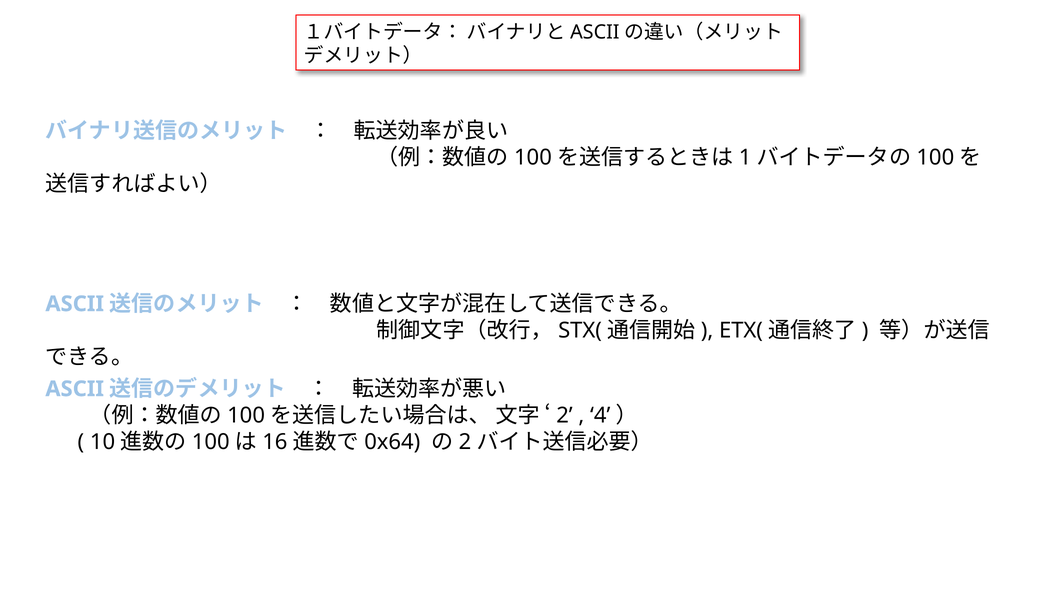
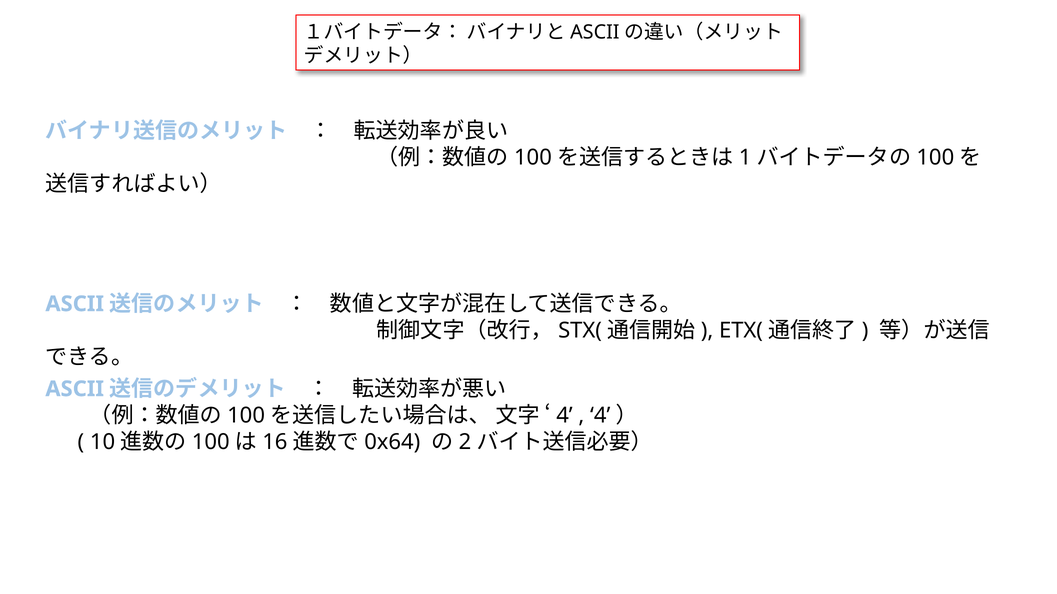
2 at (564, 416): 2 -> 4
